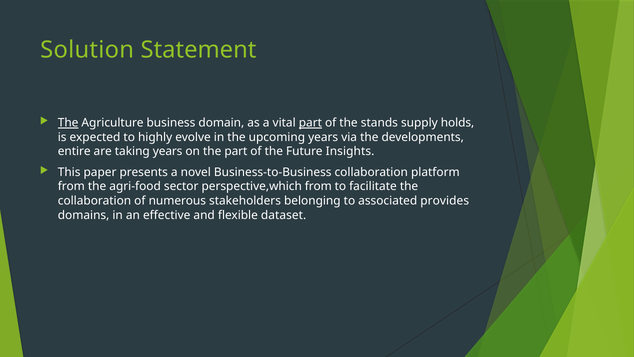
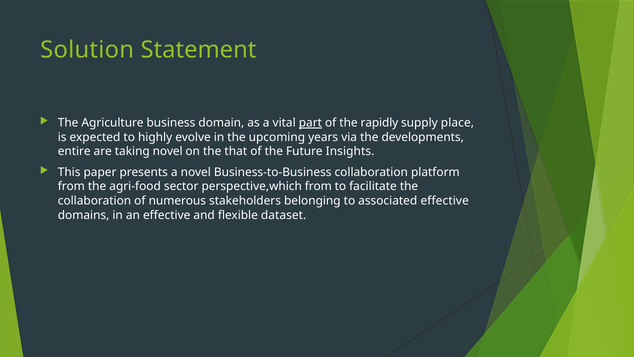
The at (68, 123) underline: present -> none
stands: stands -> rapidly
holds: holds -> place
taking years: years -> novel
the part: part -> that
associated provides: provides -> effective
